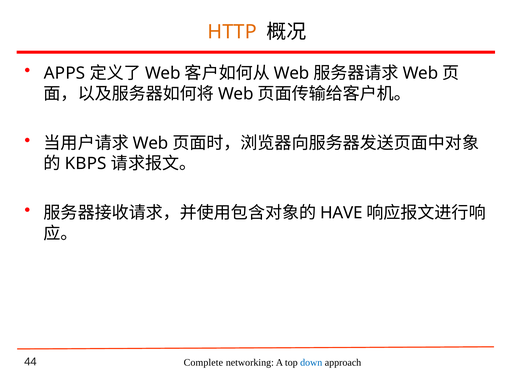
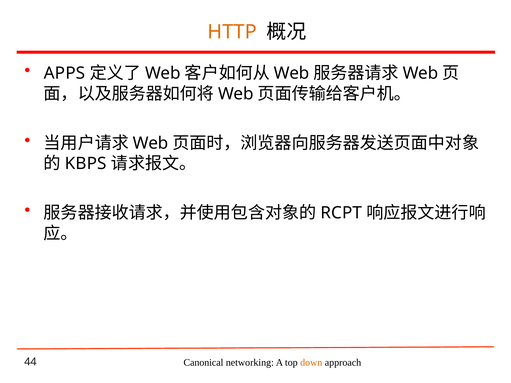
HAVE: HAVE -> RCPT
Complete: Complete -> Canonical
down colour: blue -> orange
